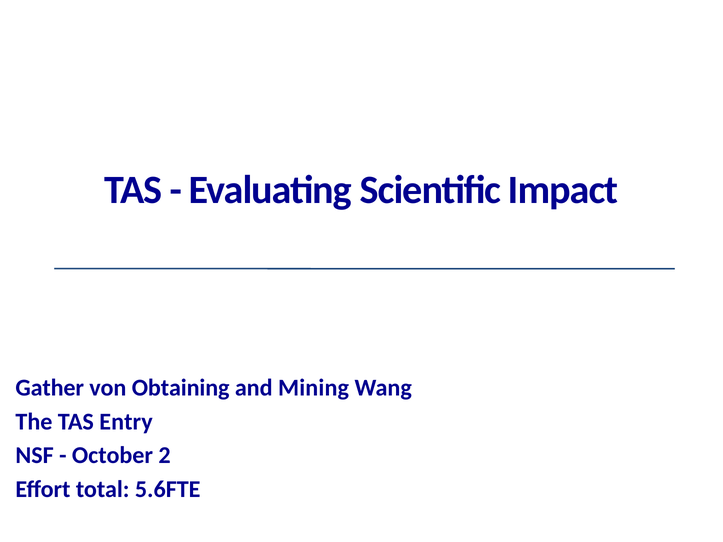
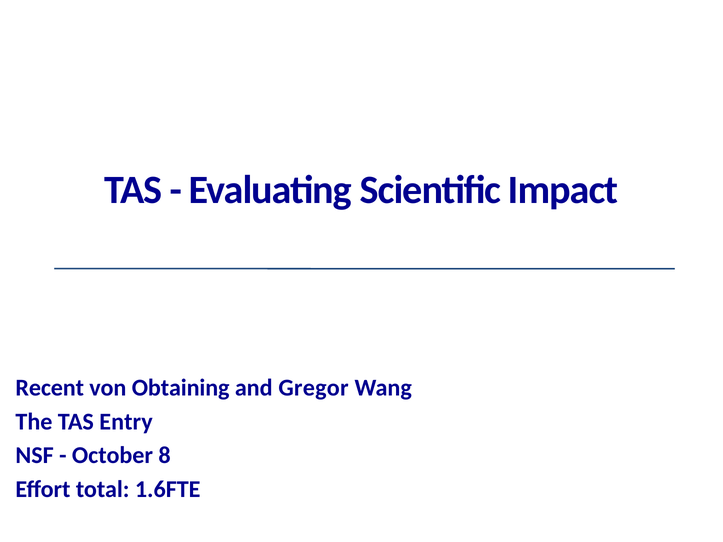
Gather: Gather -> Recent
Mining: Mining -> Gregor
2: 2 -> 8
5.6FTE: 5.6FTE -> 1.6FTE
